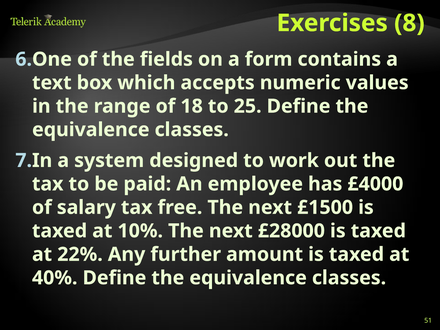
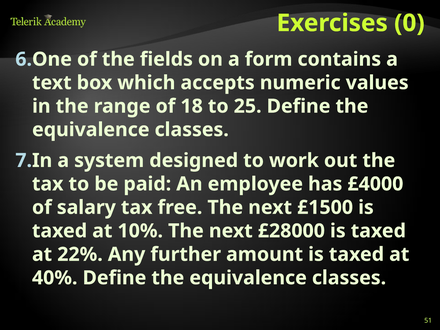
8: 8 -> 0
